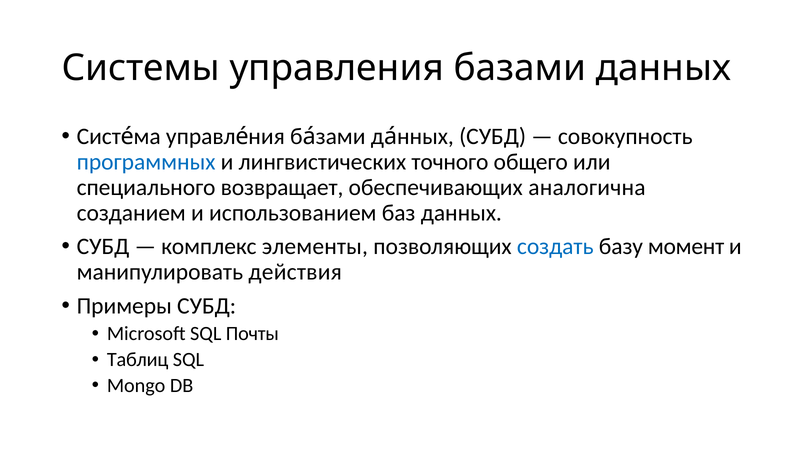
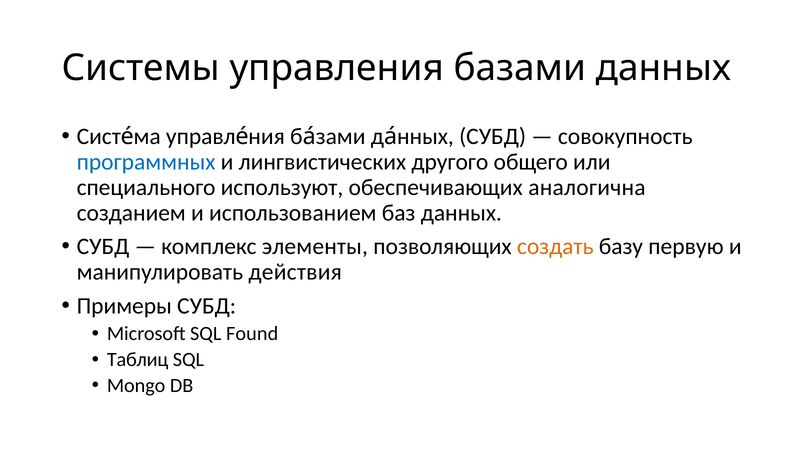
точного: точного -> другого
возвращает: возвращает -> используют
создать colour: blue -> orange
момент: момент -> первую
Почты: Почты -> Found
